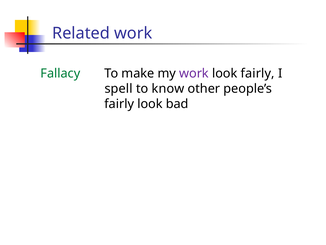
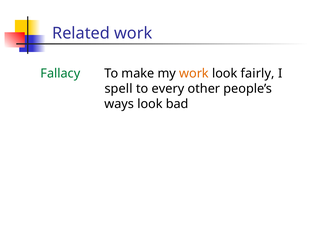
work at (194, 73) colour: purple -> orange
know: know -> every
fairly at (119, 104): fairly -> ways
